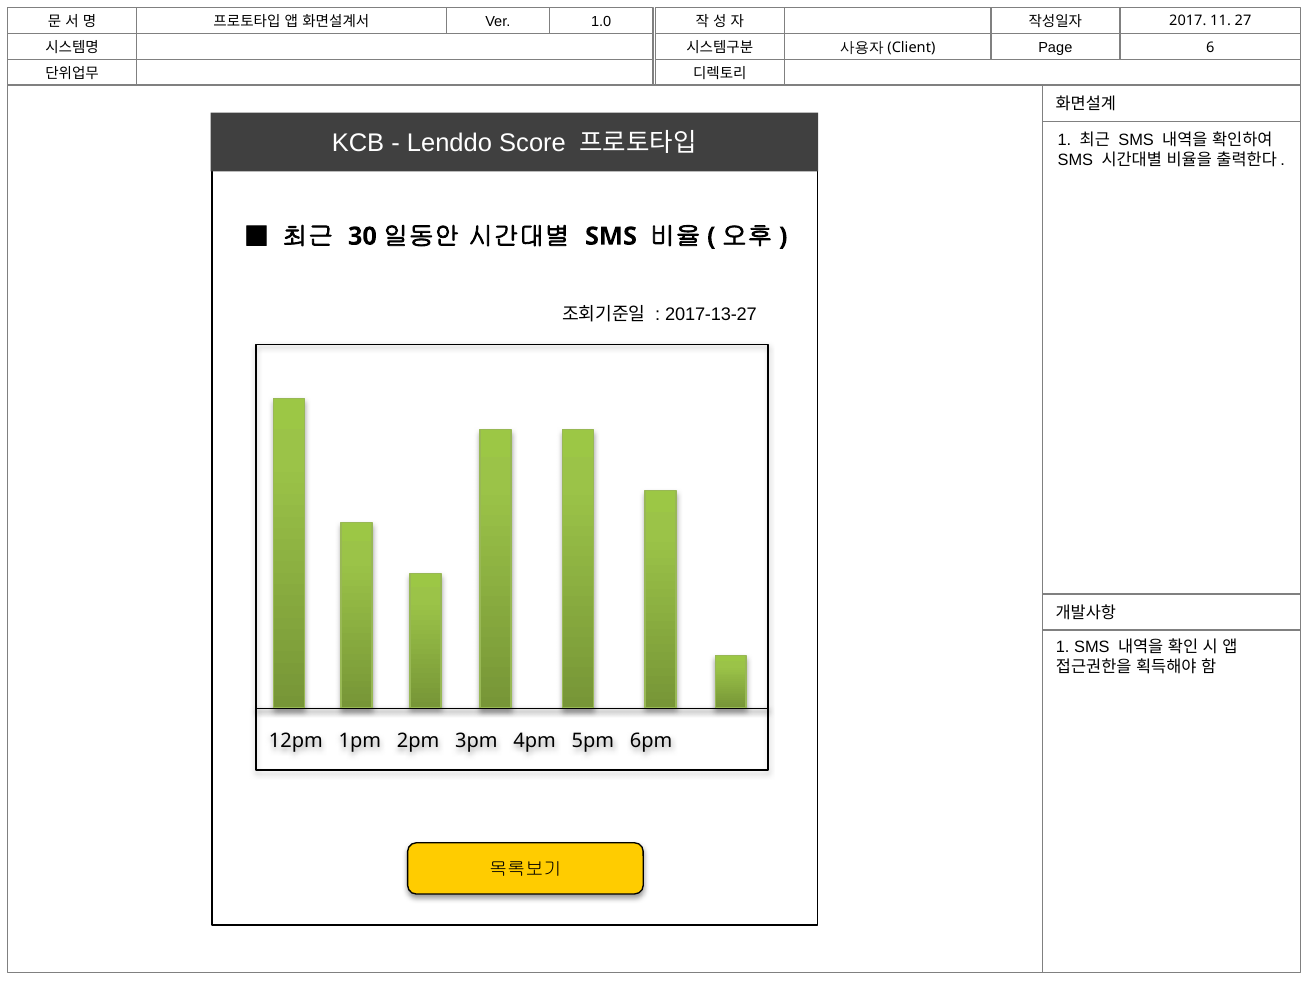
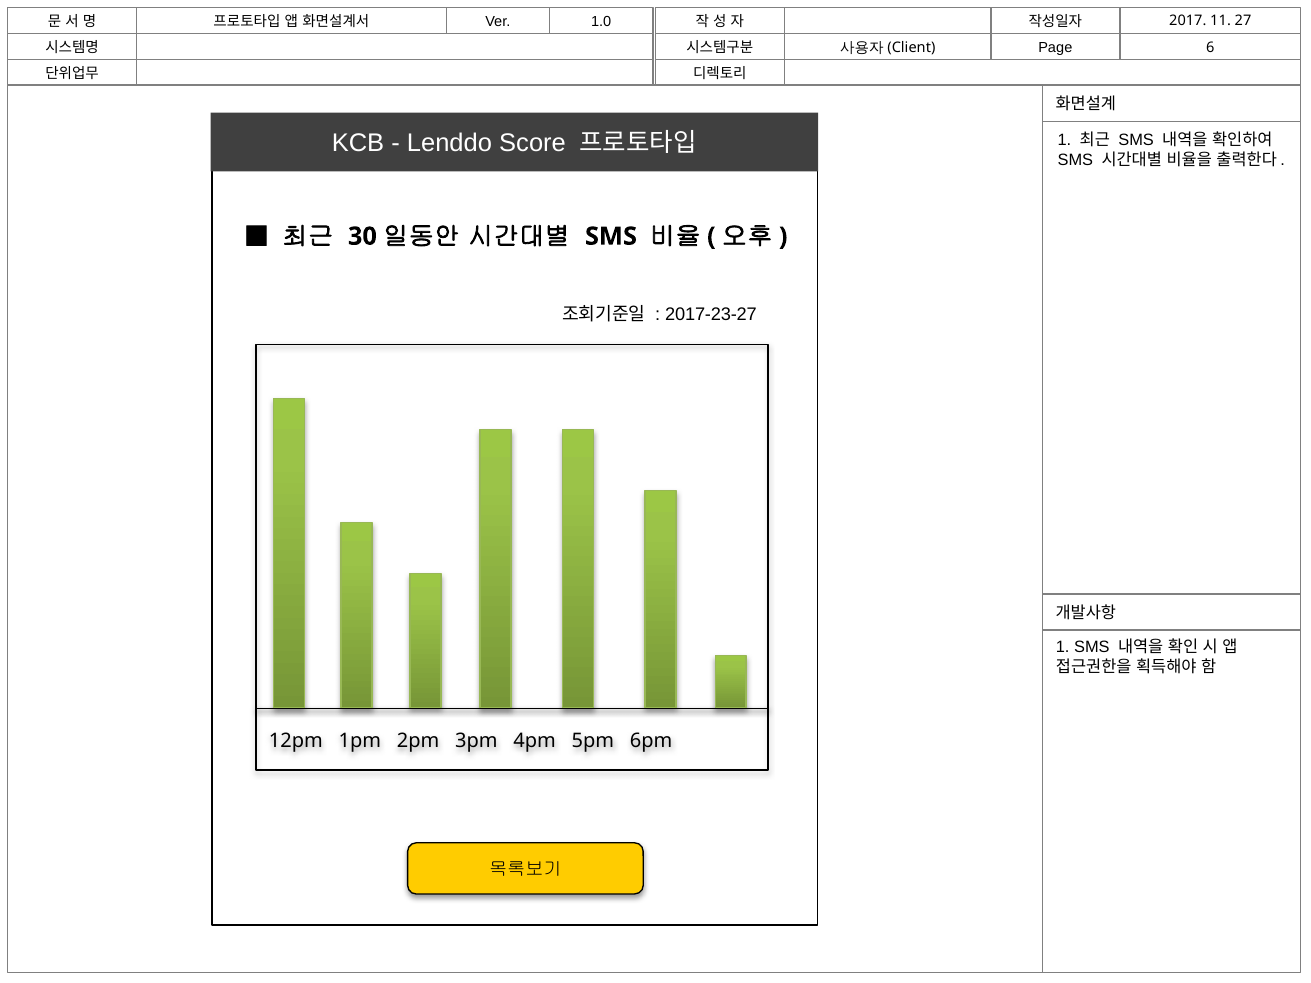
2017-13-27: 2017-13-27 -> 2017-23-27
